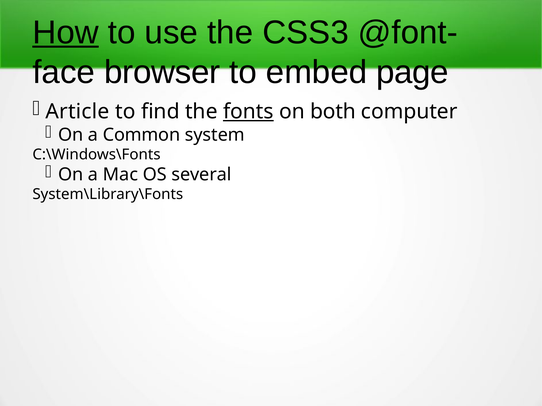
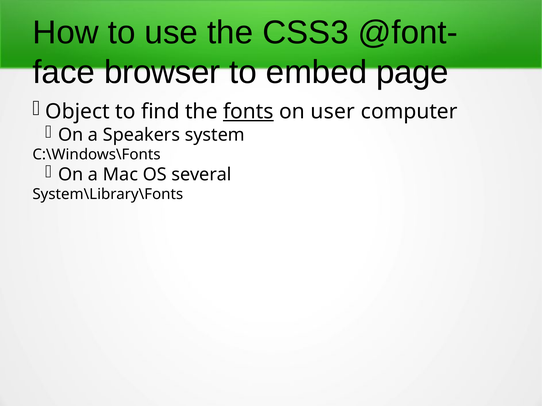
How underline: present -> none
Article: Article -> Object
both: both -> user
Common: Common -> Speakers
